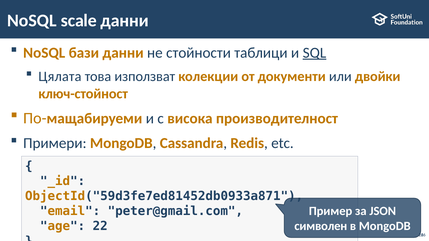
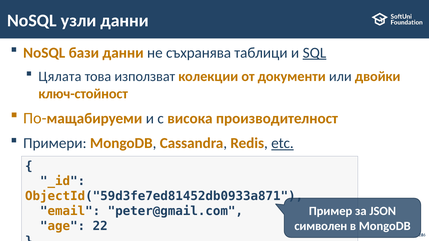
scale: scale -> узли
стойности: стойности -> съхранява
etc underline: none -> present
